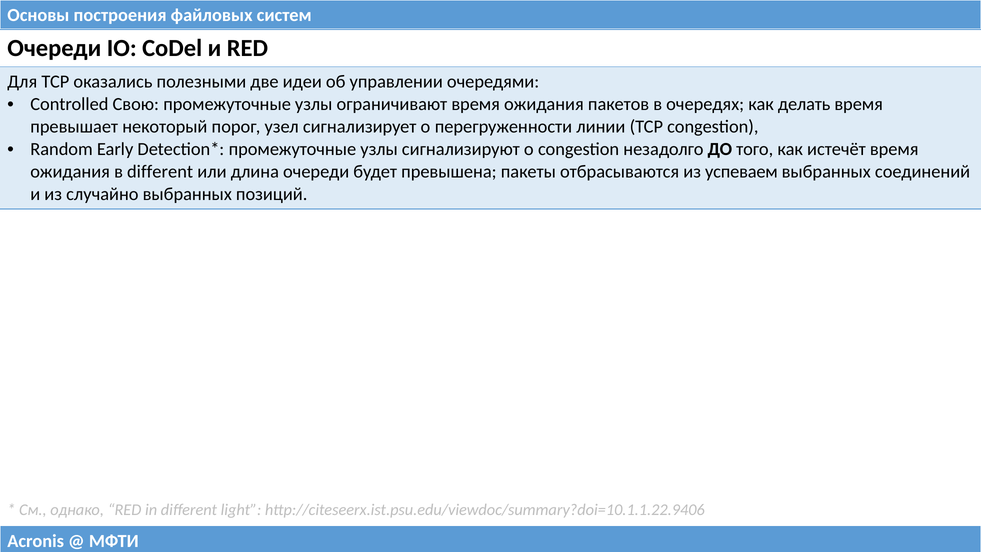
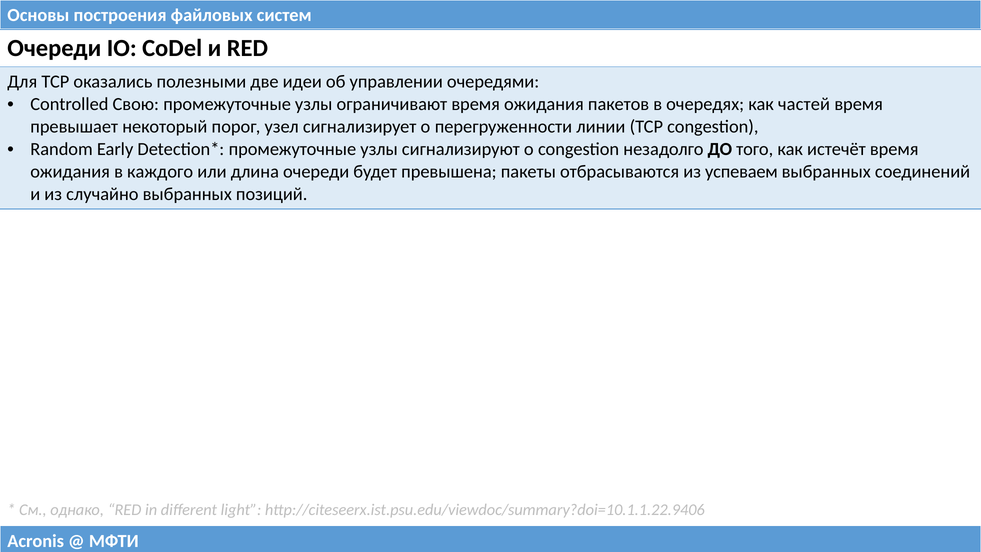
делать: делать -> частей
в different: different -> каждого
